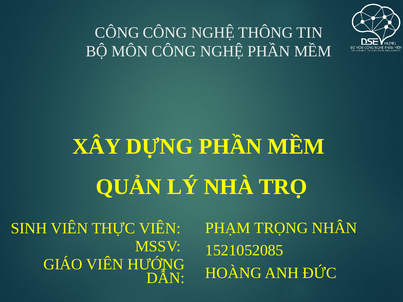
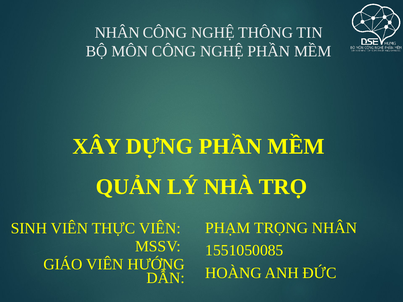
CÔNG at (117, 33): CÔNG -> NHÂN
1521052085: 1521052085 -> 1551050085
